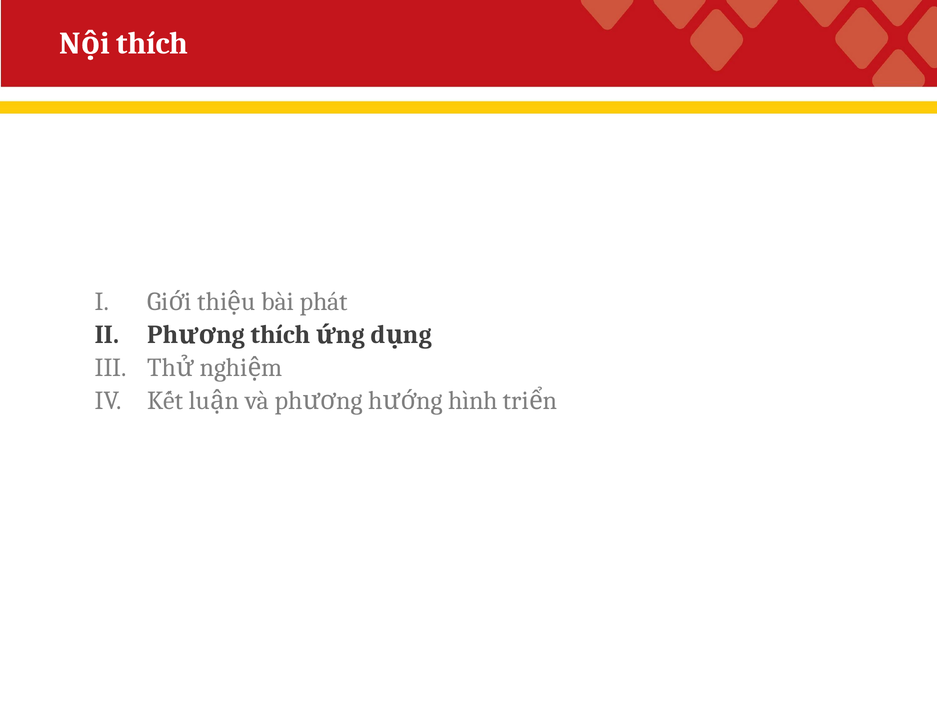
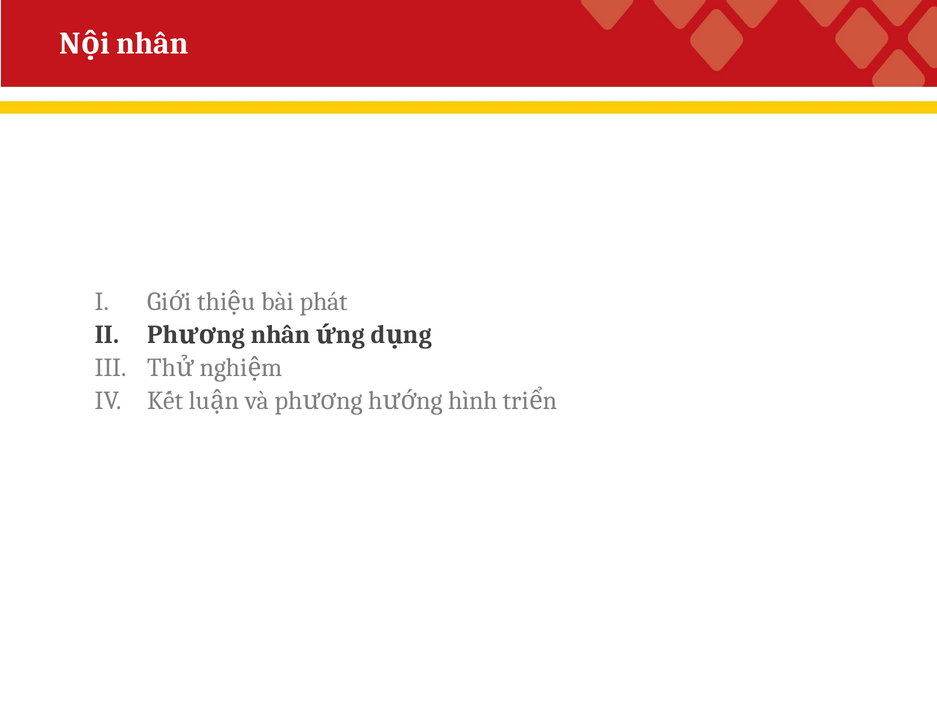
thích at (152, 43): thích -> nhân
thích at (281, 335): thích -> nhân
